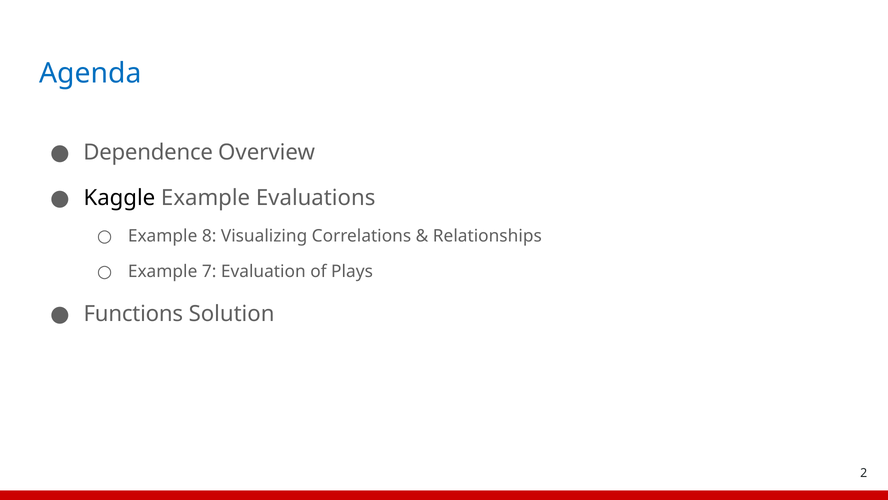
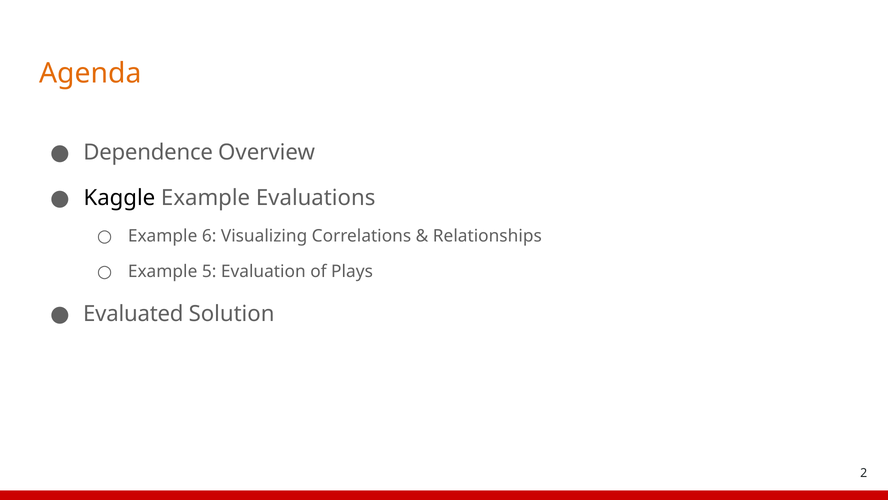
Agenda colour: blue -> orange
8: 8 -> 6
7: 7 -> 5
Functions: Functions -> Evaluated
